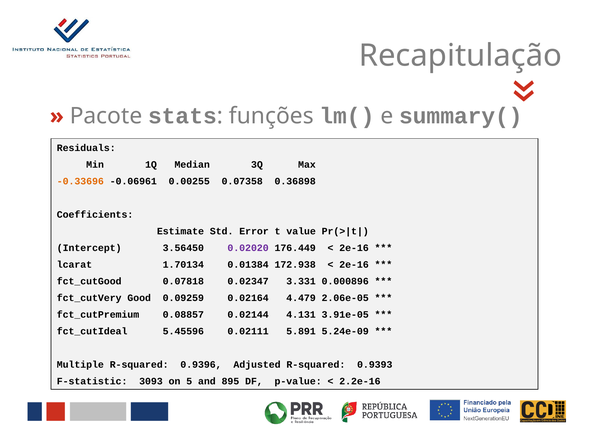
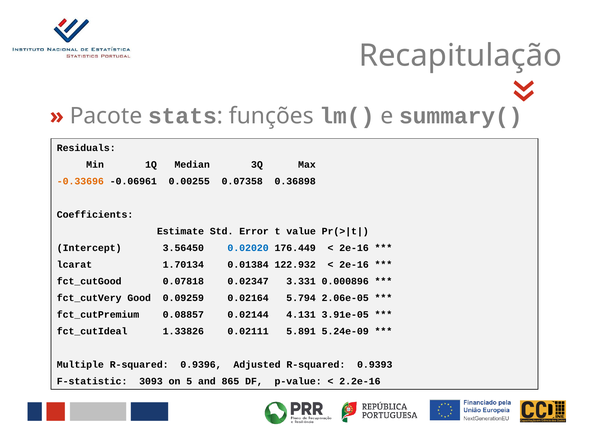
0.02020 colour: purple -> blue
172.938: 172.938 -> 122.932
4.479: 4.479 -> 5.794
5.45596: 5.45596 -> 1.33826
895: 895 -> 865
